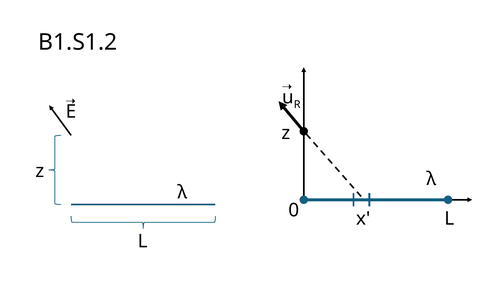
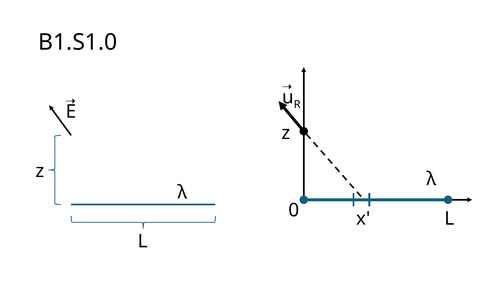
B1.S1.2: B1.S1.2 -> B1.S1.0
